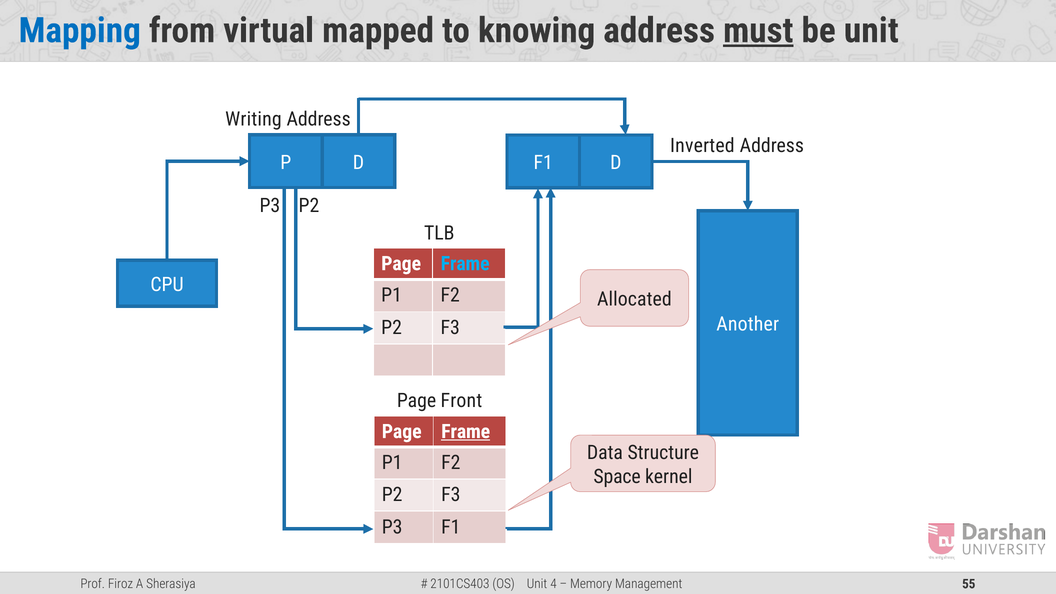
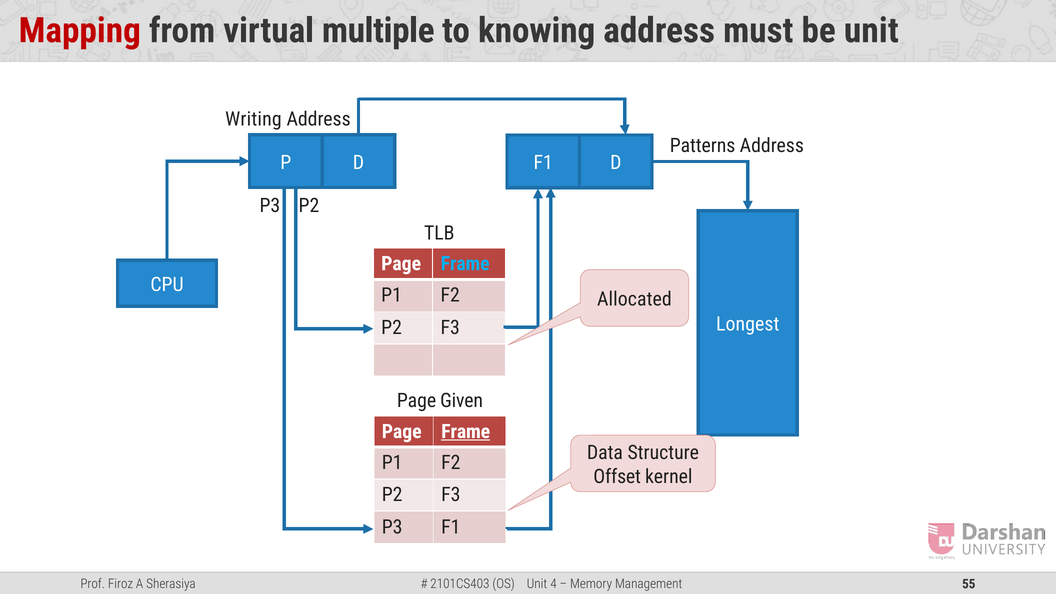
Mapping colour: blue -> red
mapped: mapped -> multiple
must underline: present -> none
Inverted: Inverted -> Patterns
Another: Another -> Longest
Front: Front -> Given
Space: Space -> Offset
